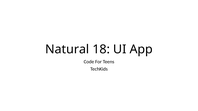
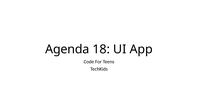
Natural: Natural -> Agenda
